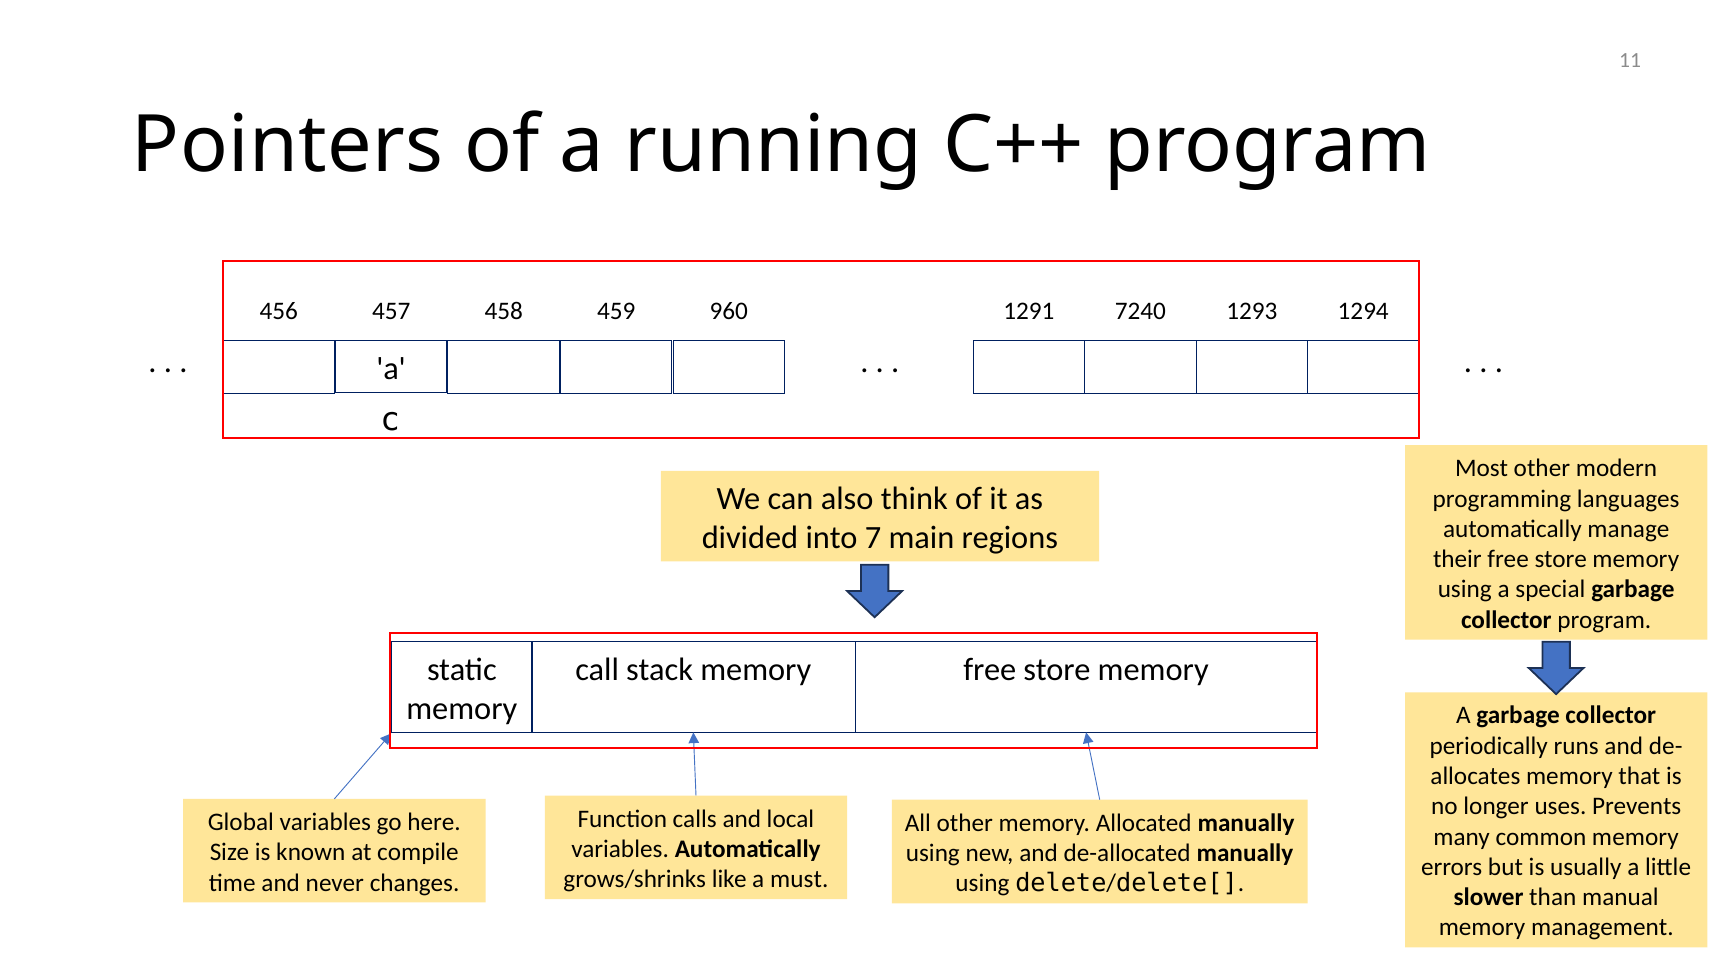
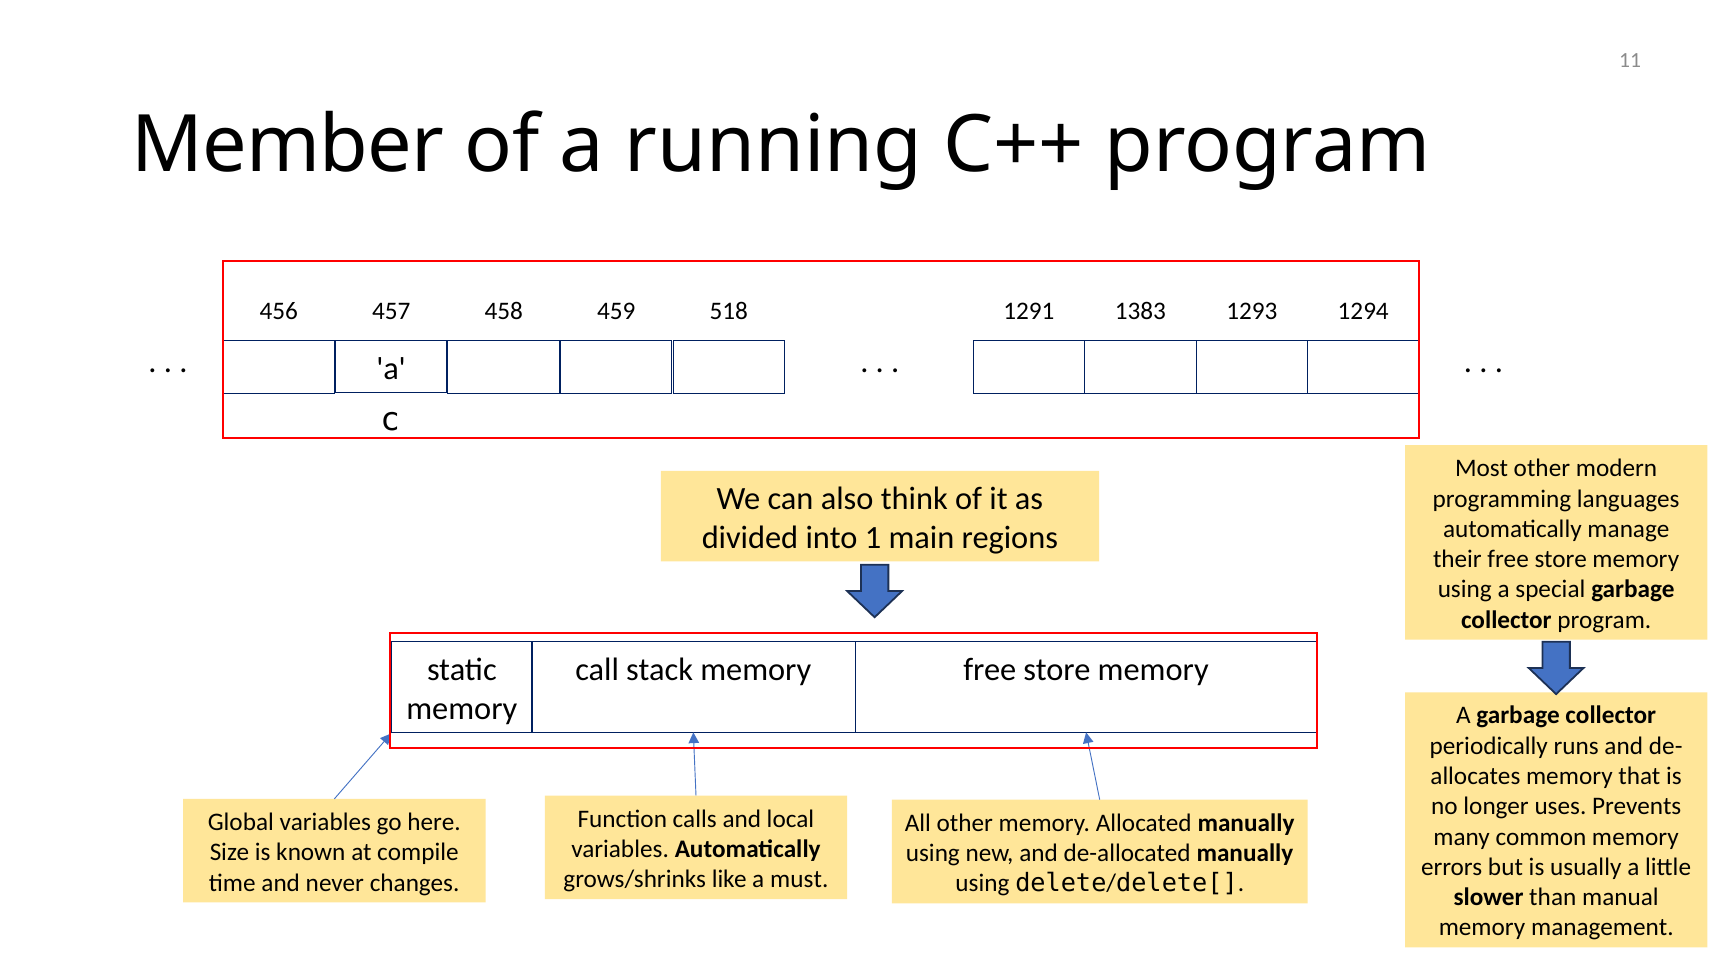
Pointers: Pointers -> Member
960: 960 -> 518
7240: 7240 -> 1383
7: 7 -> 1
